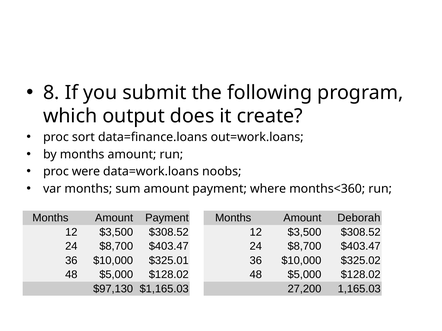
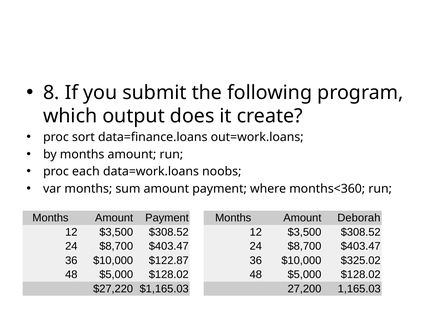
were: were -> each
$325.01: $325.01 -> $122.87
$97,130: $97,130 -> $27,220
